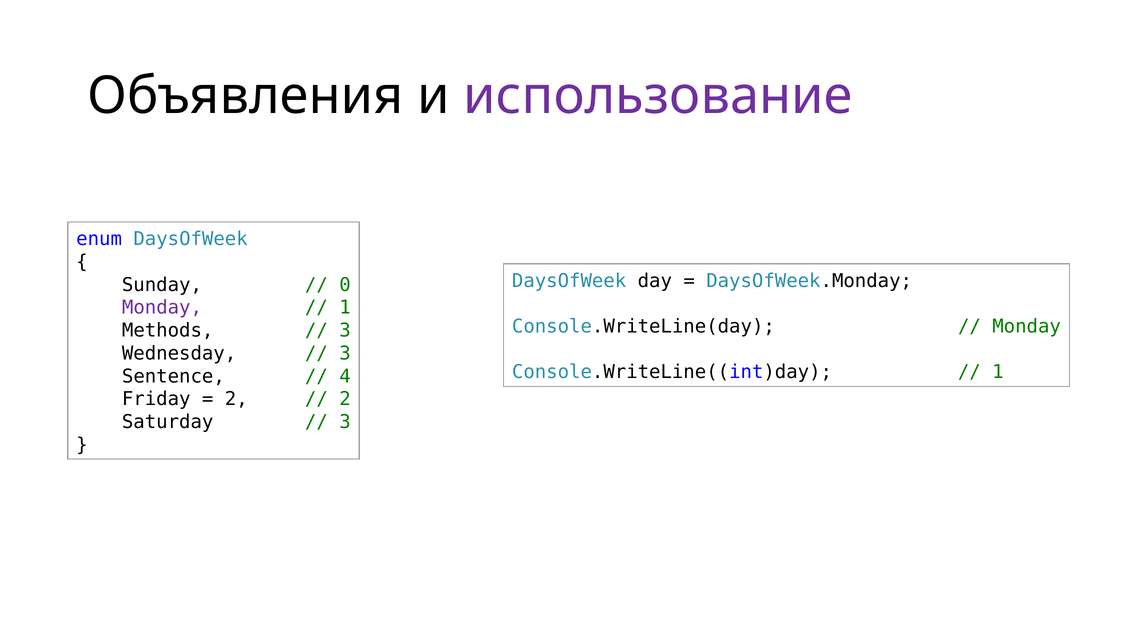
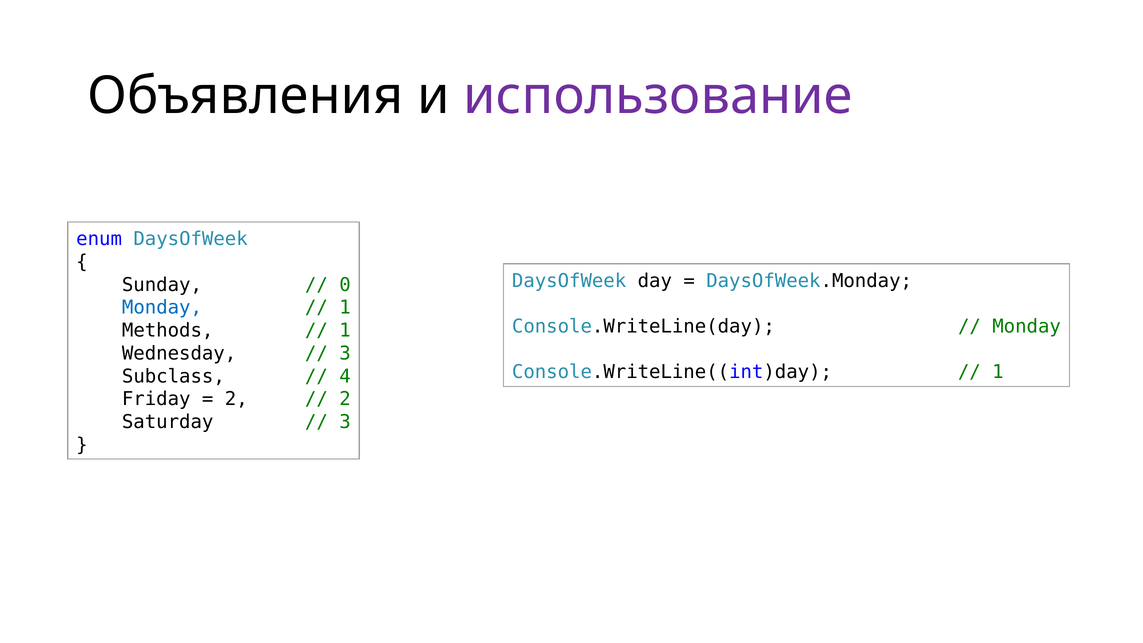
Monday at (162, 308) colour: purple -> blue
3 at (345, 331): 3 -> 1
Sentence: Sentence -> Subclass
